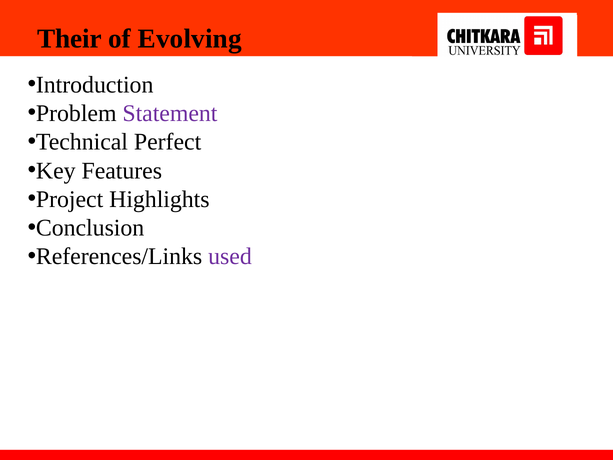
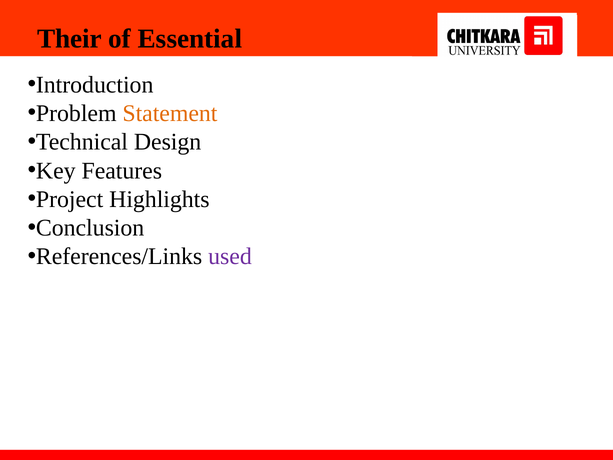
Evolving: Evolving -> Essential
Statement colour: purple -> orange
Perfect: Perfect -> Design
